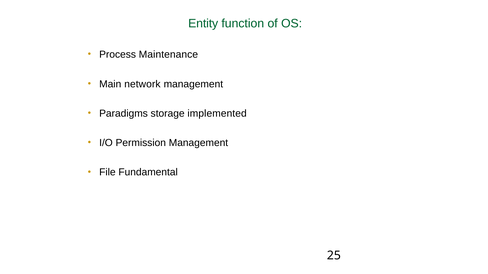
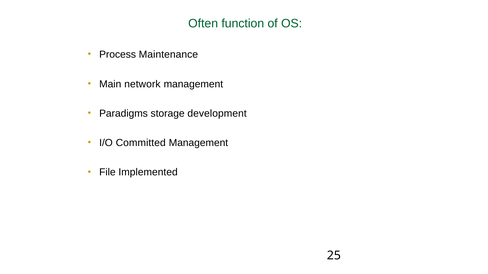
Entity: Entity -> Often
implemented: implemented -> development
Permission: Permission -> Committed
Fundamental: Fundamental -> Implemented
